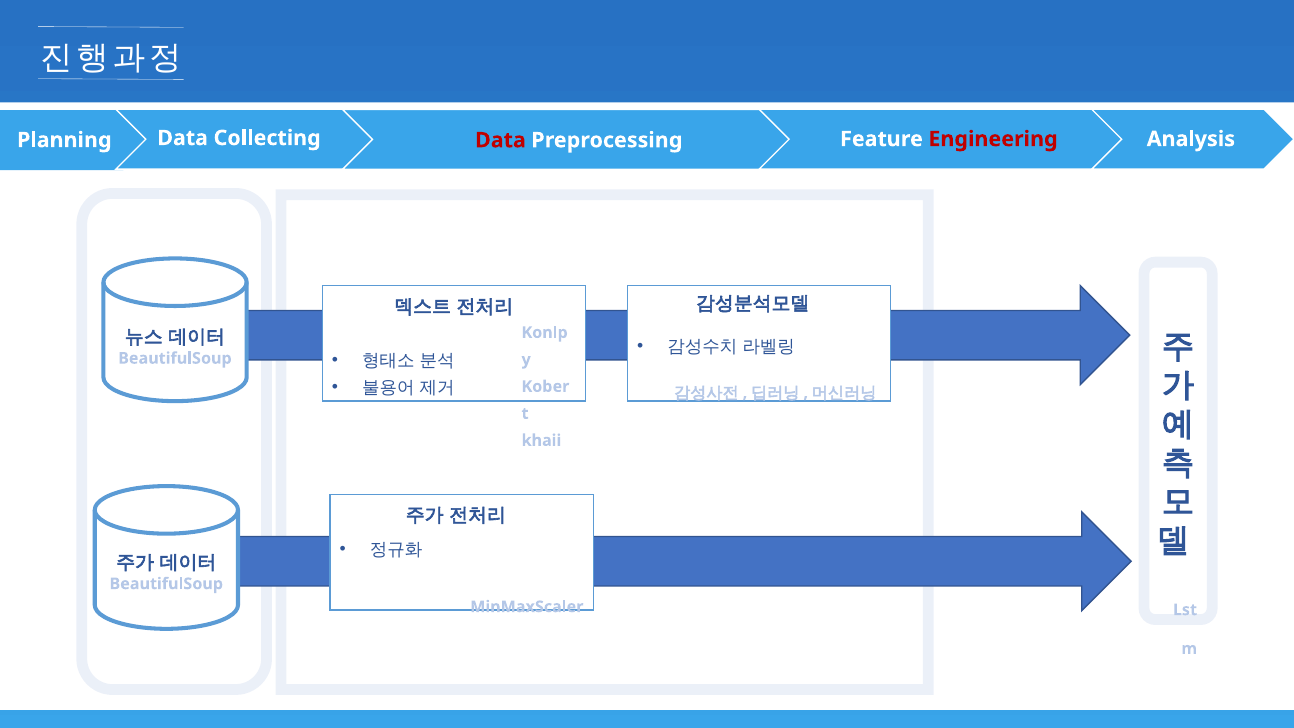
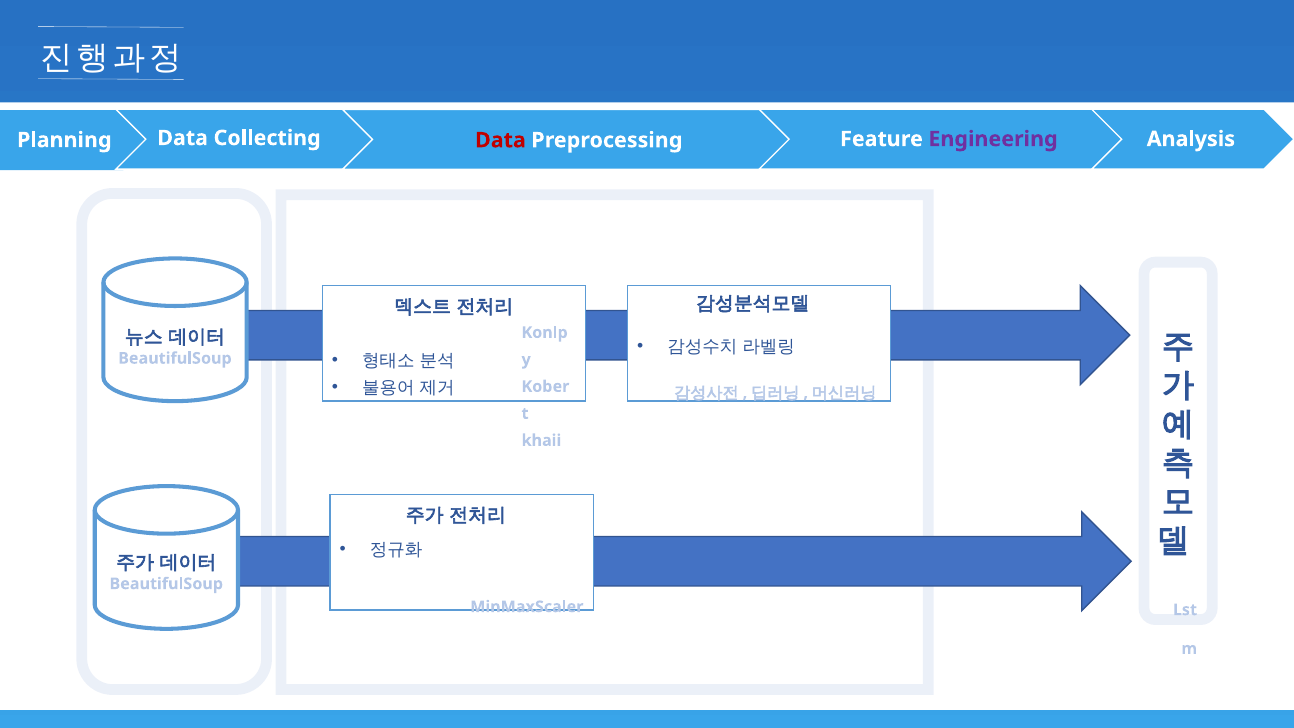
Engineering colour: red -> purple
